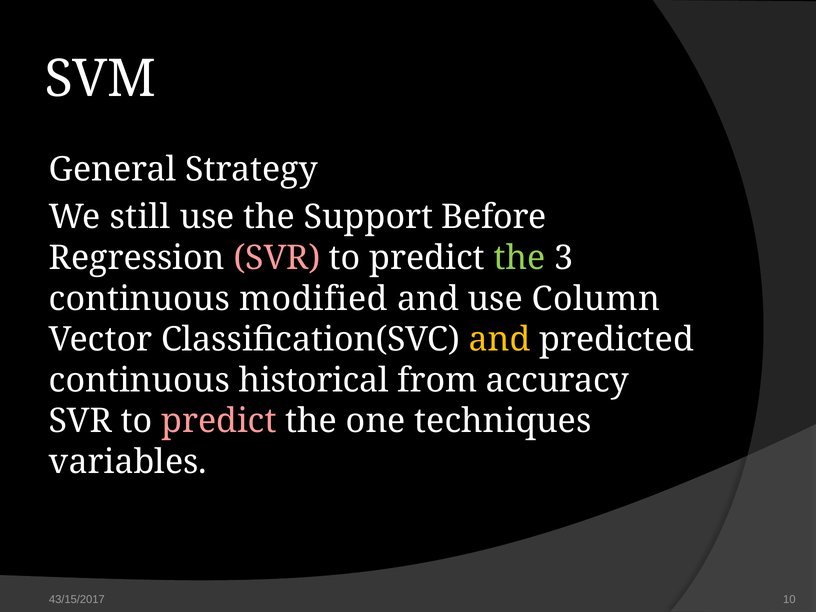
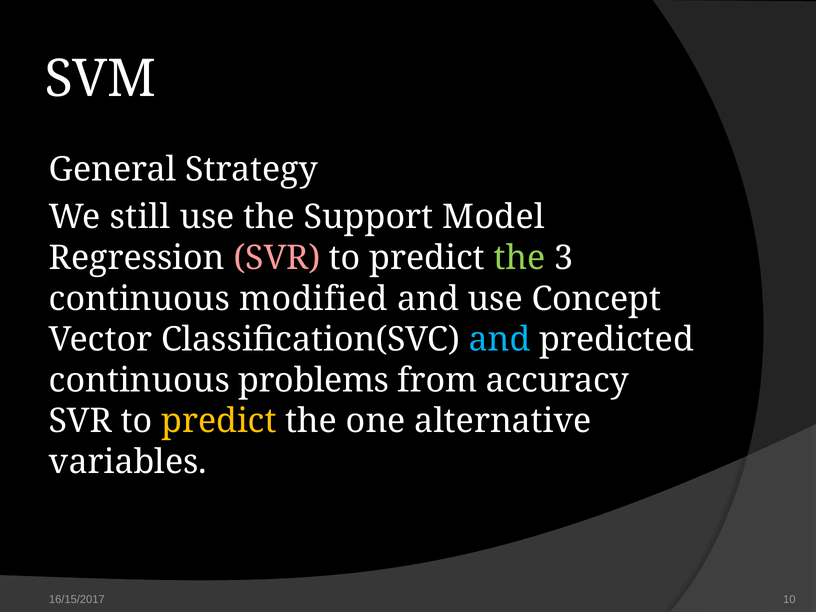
Before: Before -> Model
Column: Column -> Concept
and at (500, 340) colour: yellow -> light blue
historical: historical -> problems
predict at (219, 421) colour: pink -> yellow
techniques: techniques -> alternative
43/15/2017: 43/15/2017 -> 16/15/2017
